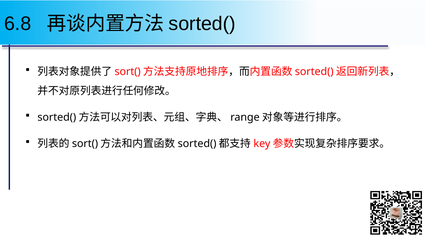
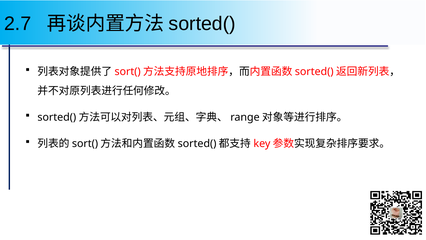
6.8: 6.8 -> 2.7
